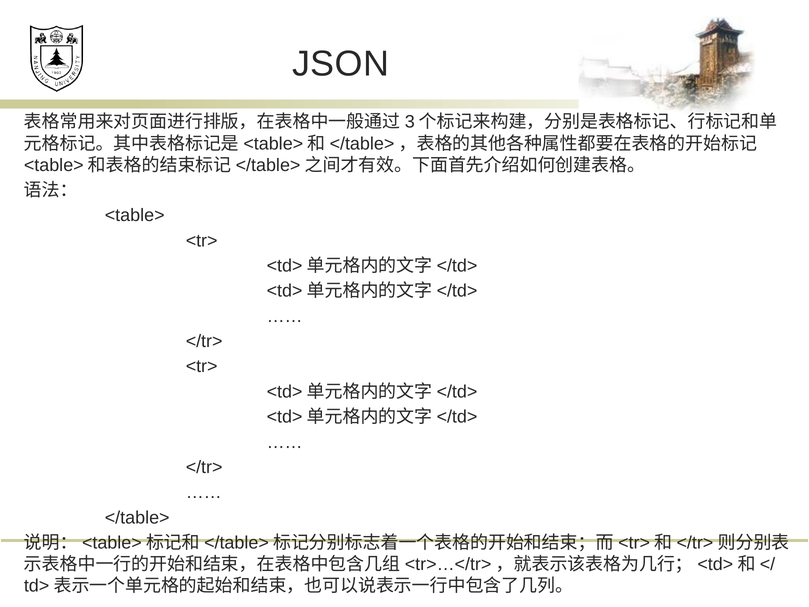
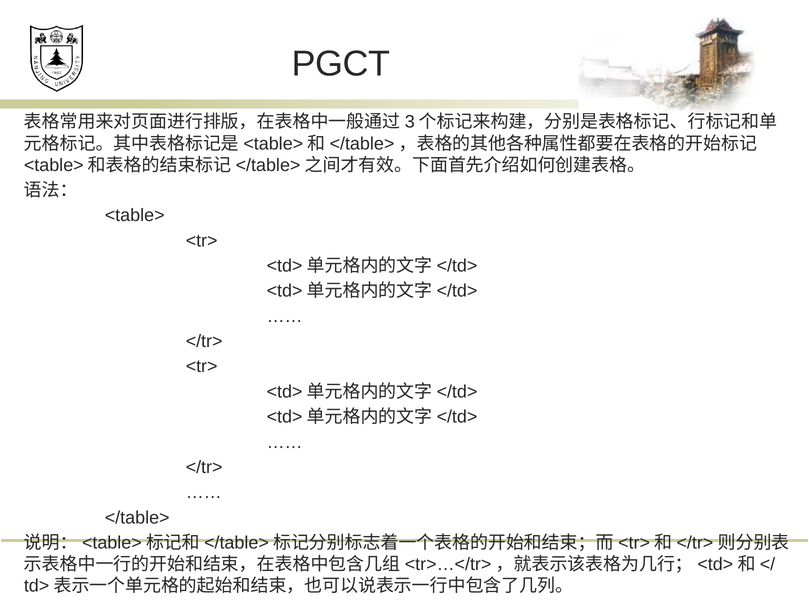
JSON: JSON -> PGCT
